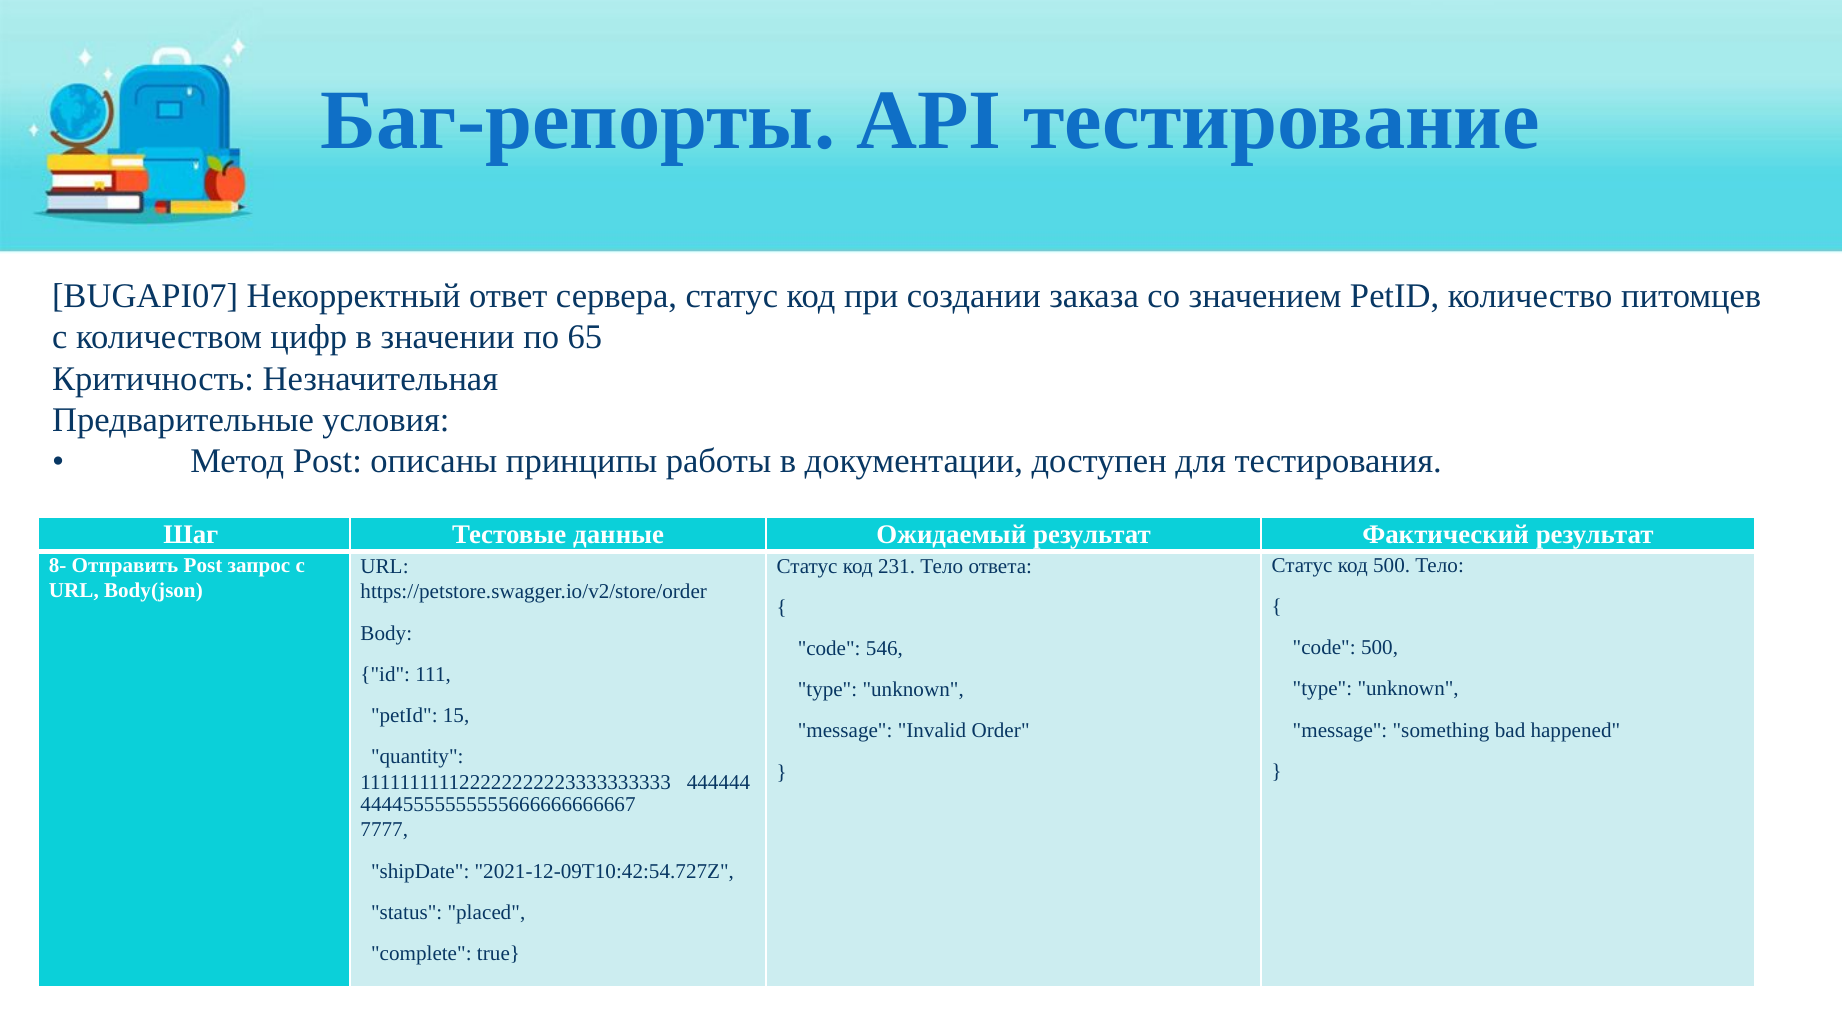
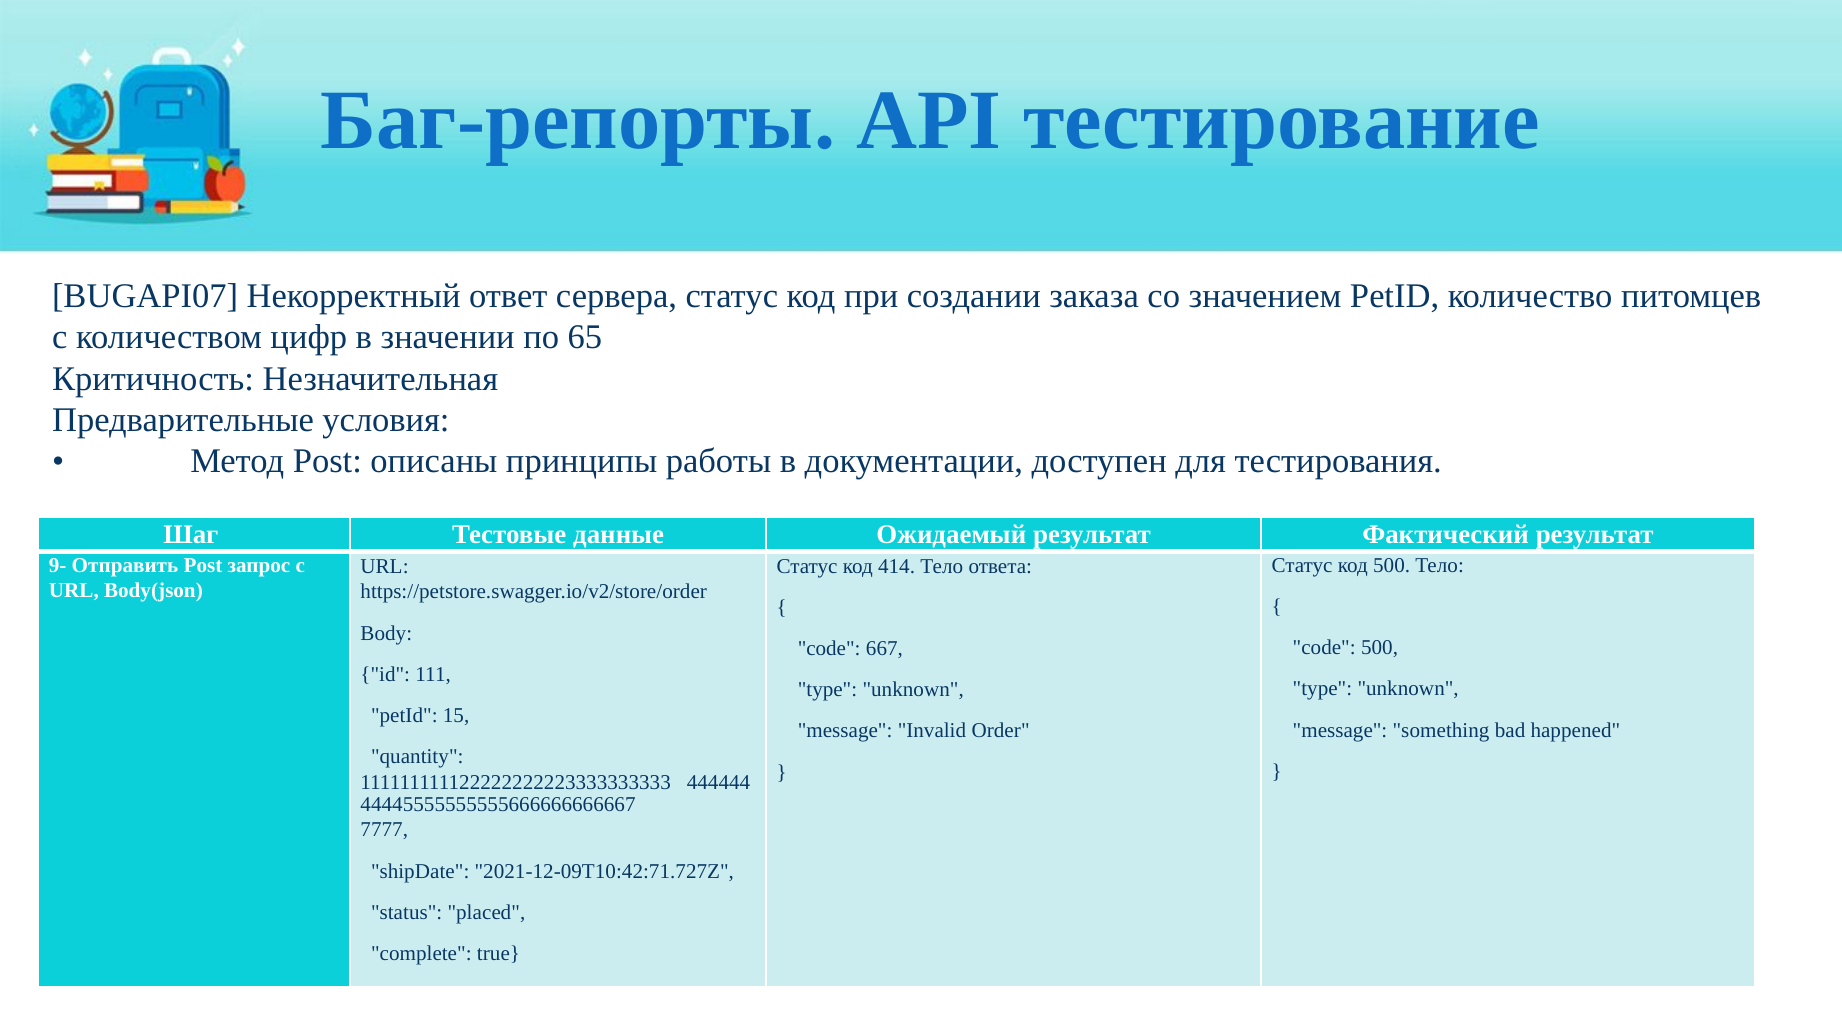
8-: 8- -> 9-
231: 231 -> 414
546: 546 -> 667
2021-12-09T10:42:54.727Z: 2021-12-09T10:42:54.727Z -> 2021-12-09T10:42:71.727Z
